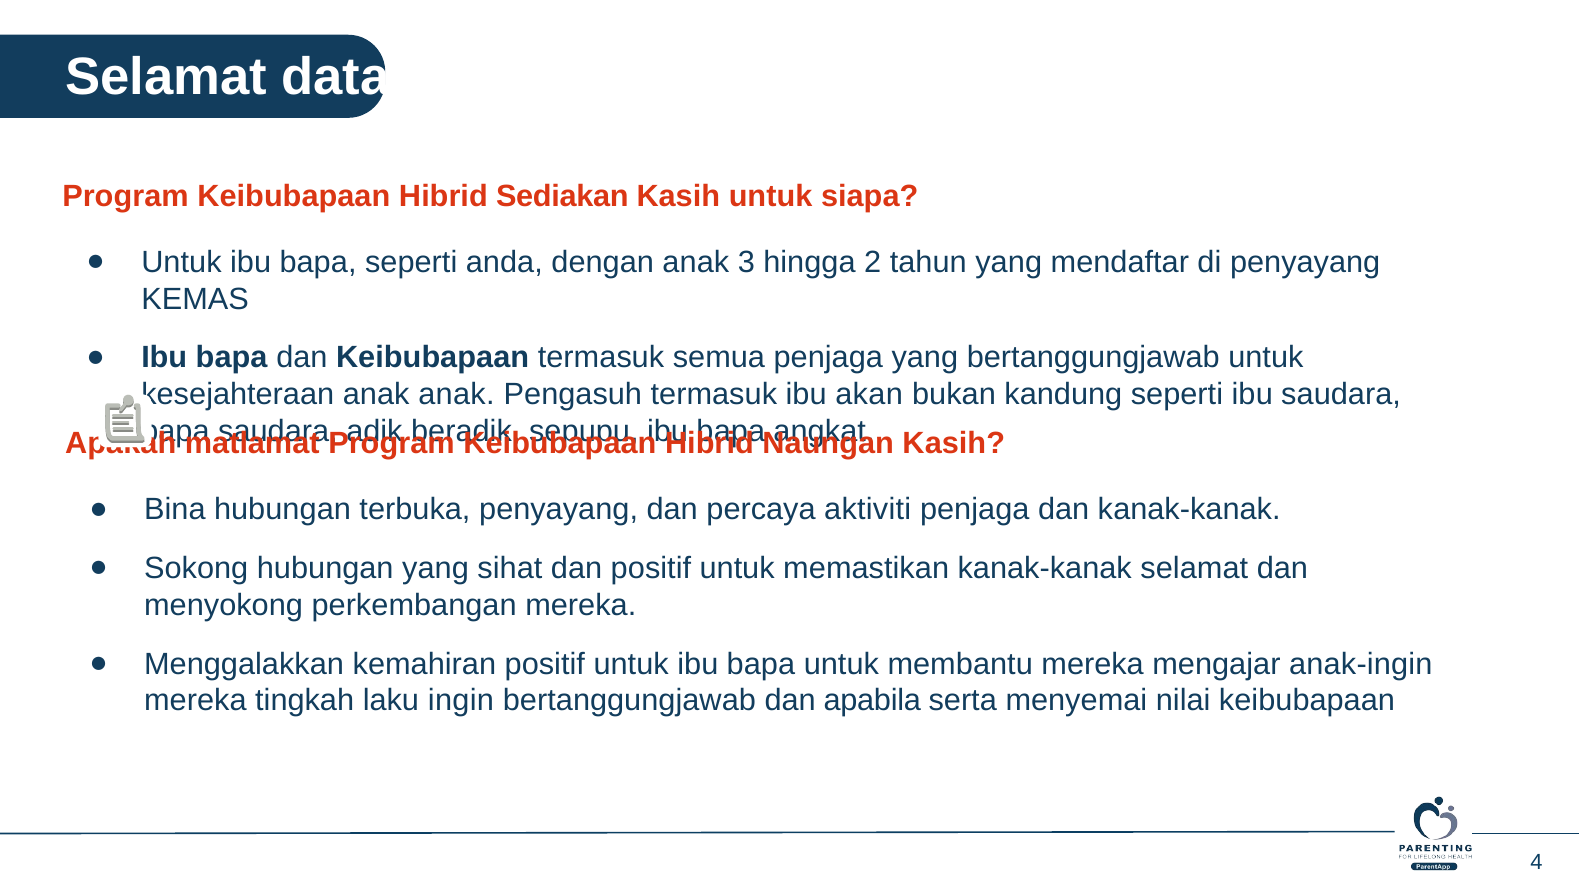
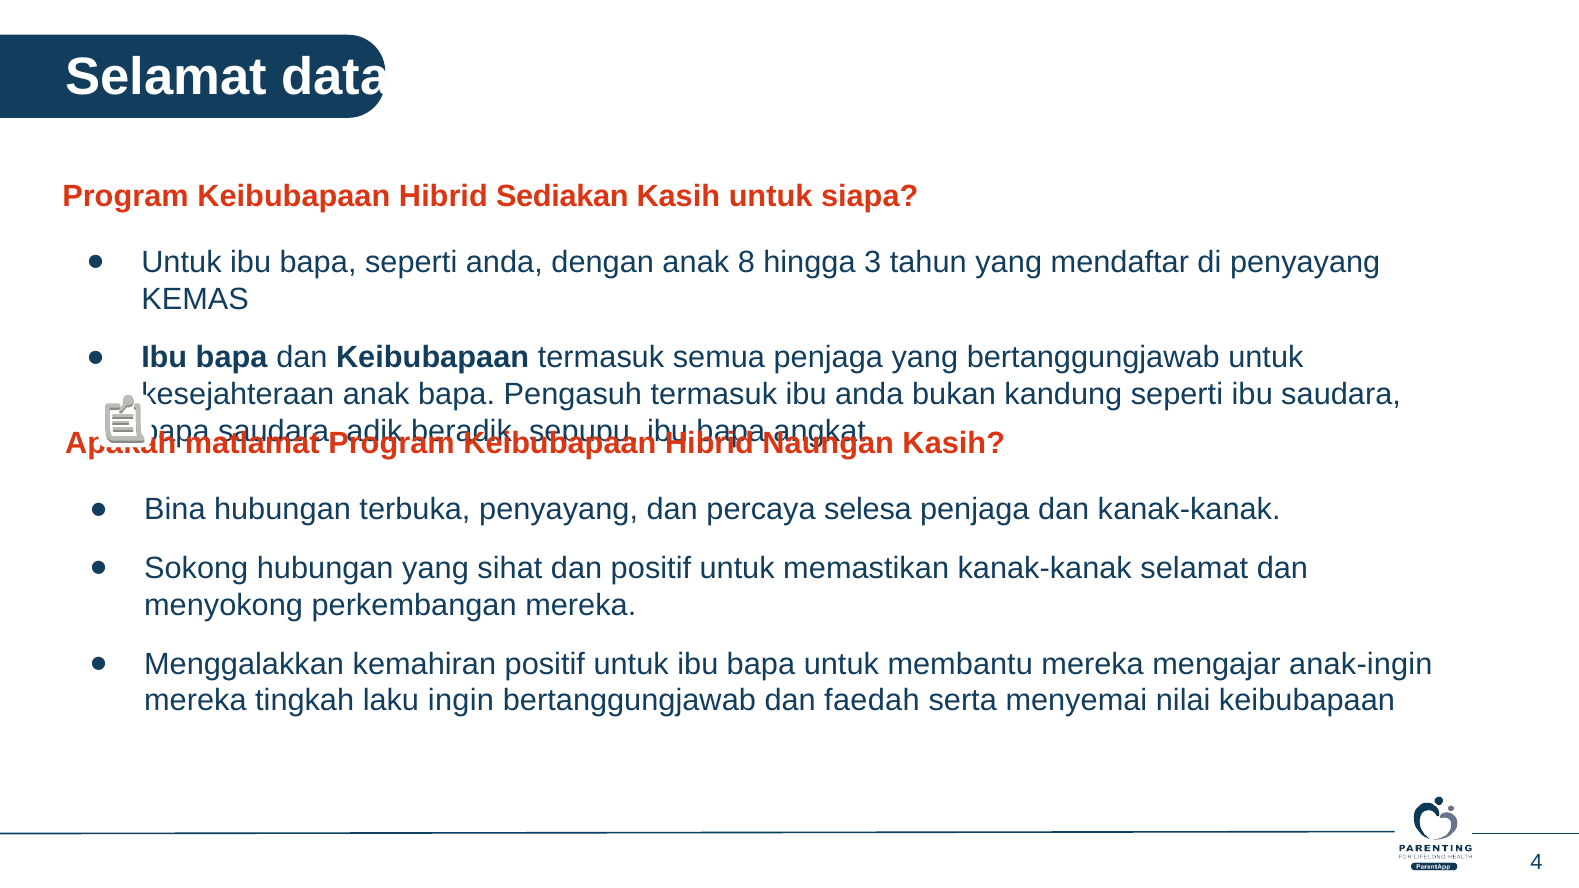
3: 3 -> 8
2: 2 -> 3
anak anak: anak -> bapa
ibu akan: akan -> anda
aktiviti: aktiviti -> selesa
apabila: apabila -> faedah
